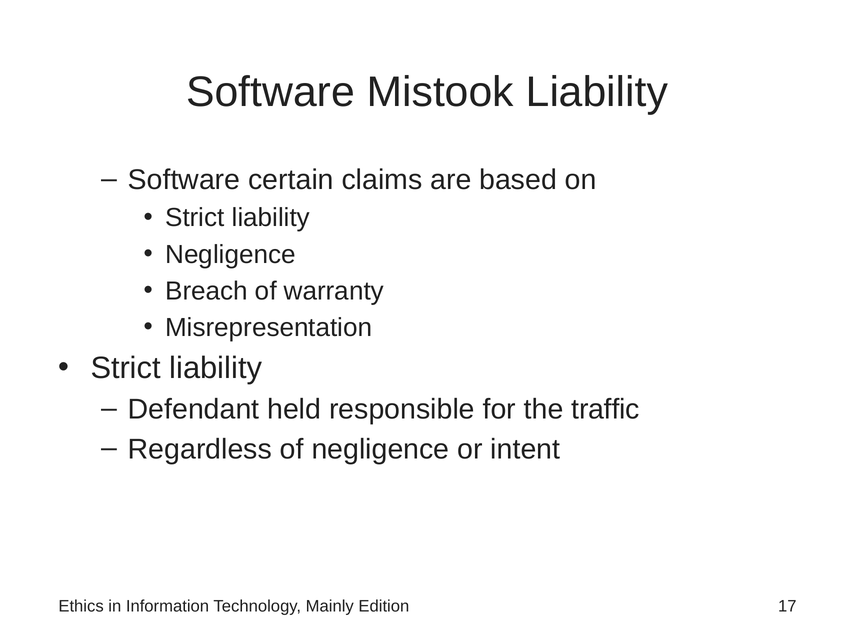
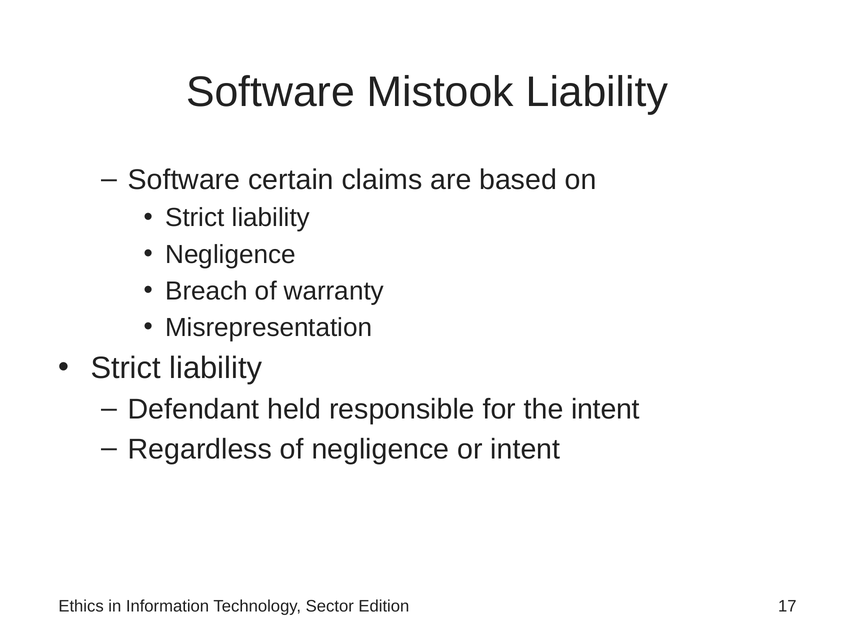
the traffic: traffic -> intent
Mainly: Mainly -> Sector
